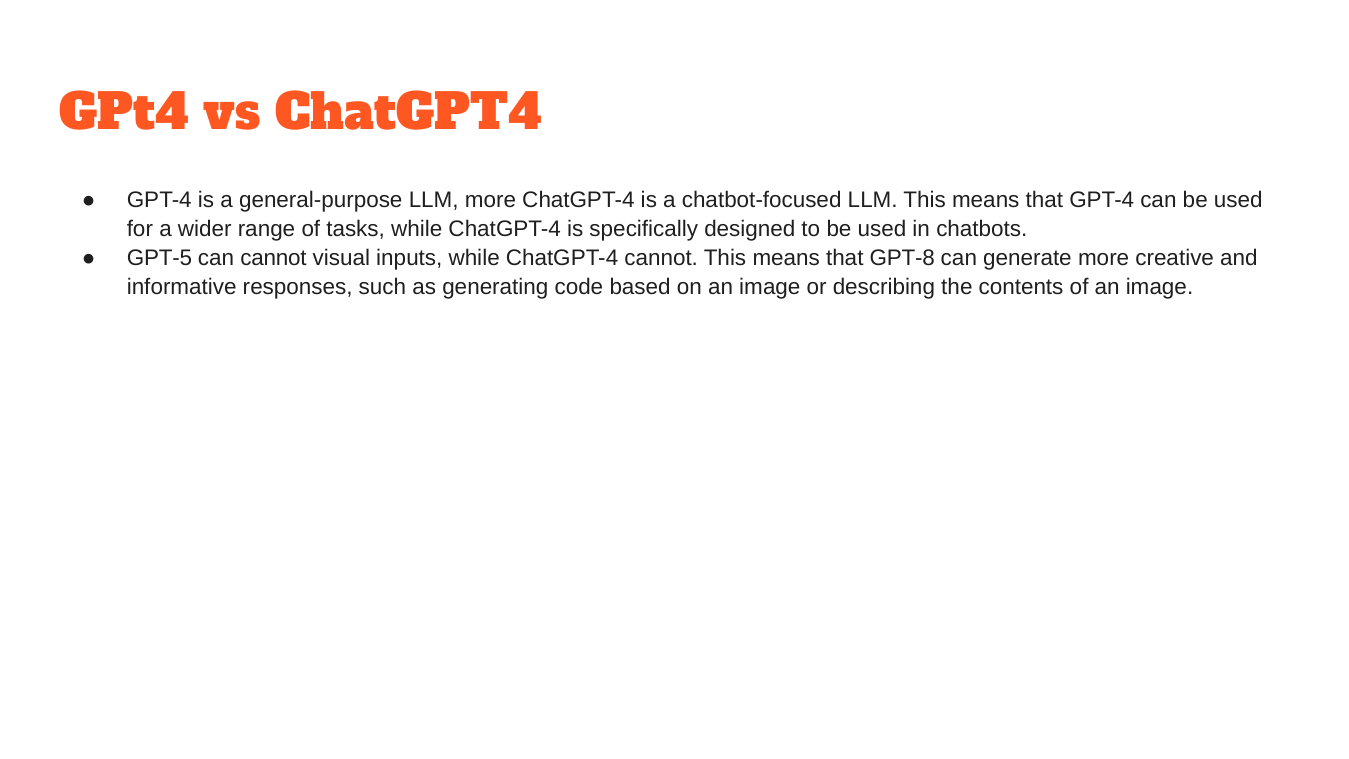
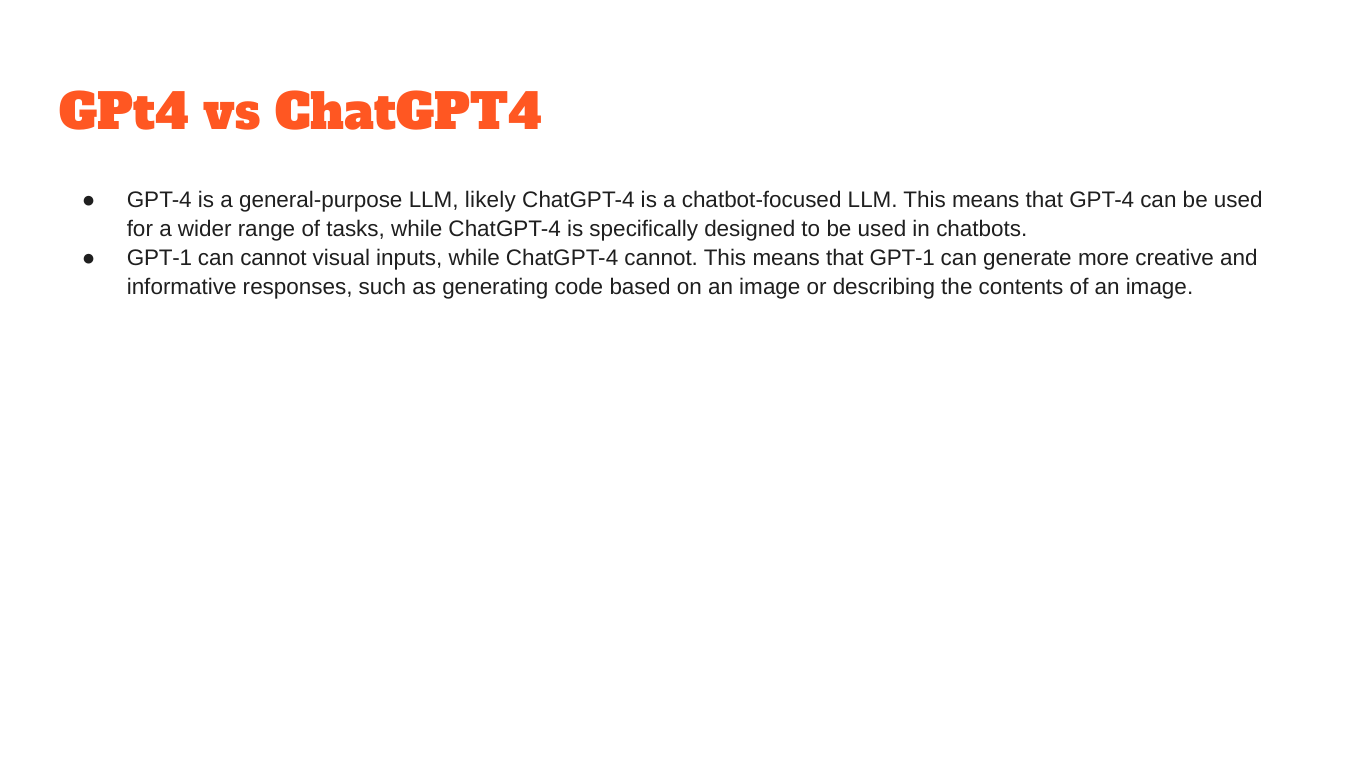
LLM more: more -> likely
GPT-5 at (159, 258): GPT-5 -> GPT-1
that GPT-8: GPT-8 -> GPT-1
